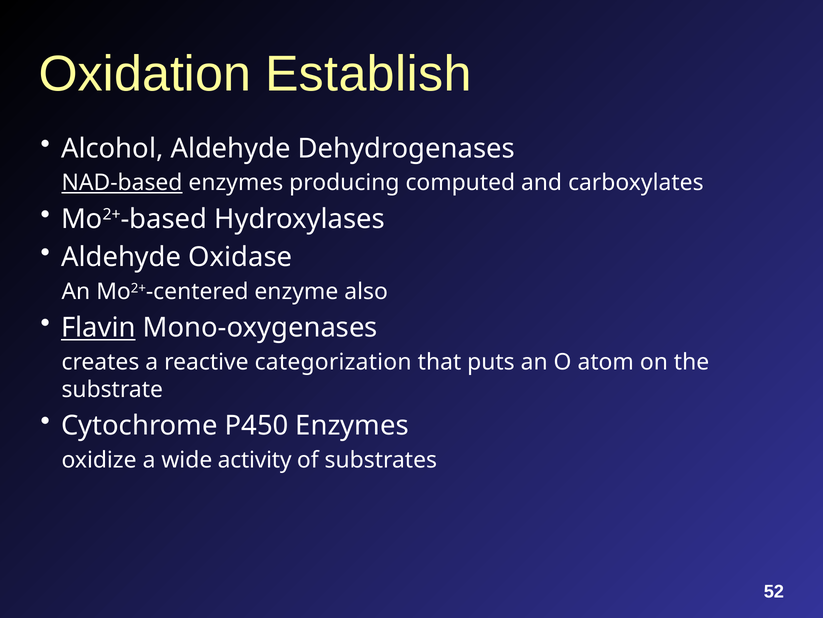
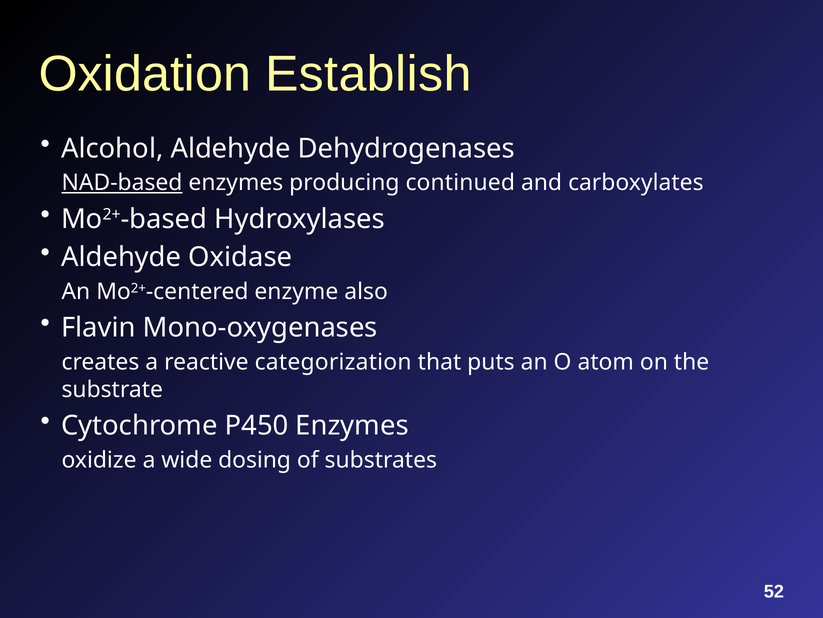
computed: computed -> continued
Flavin underline: present -> none
activity: activity -> dosing
